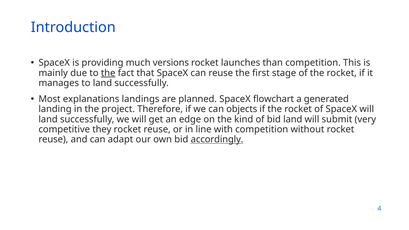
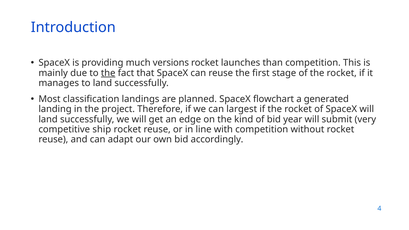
explanations: explanations -> classification
objects: objects -> largest
bid land: land -> year
they: they -> ship
accordingly underline: present -> none
